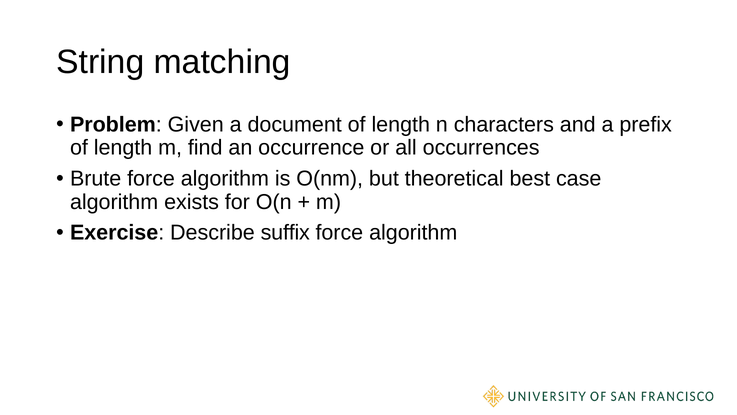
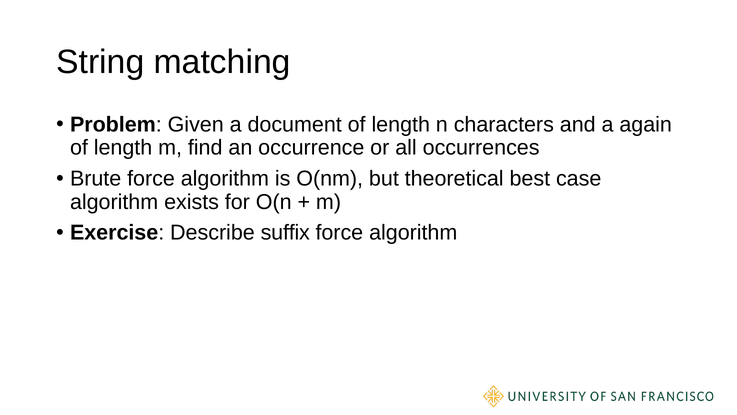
prefix: prefix -> again
